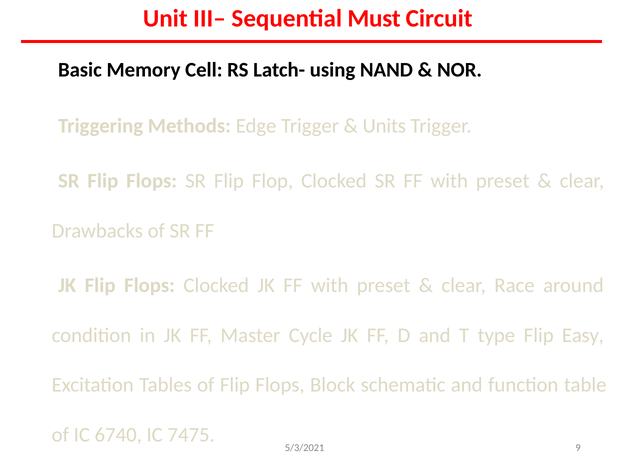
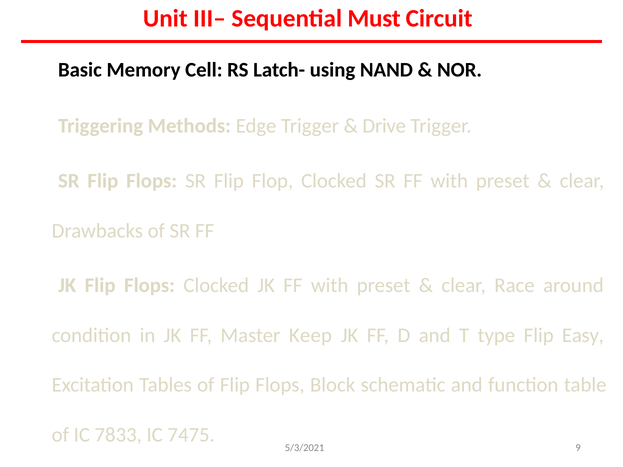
Units: Units -> Drive
Cycle: Cycle -> Keep
6740: 6740 -> 7833
